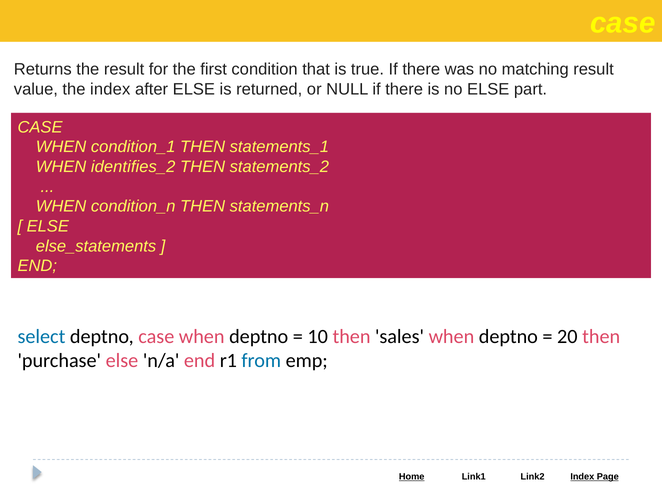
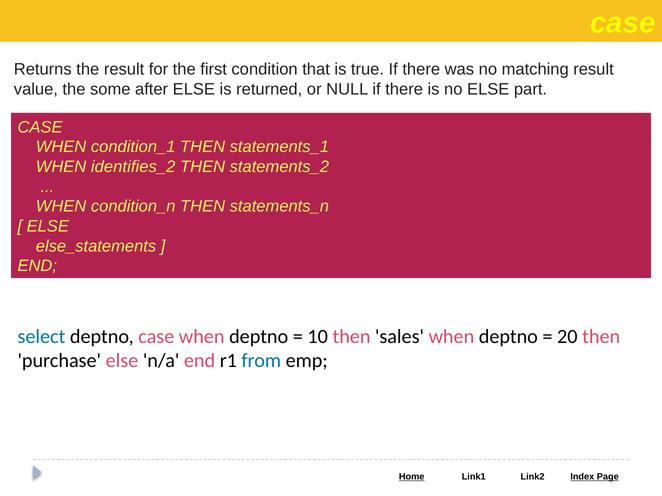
the index: index -> some
